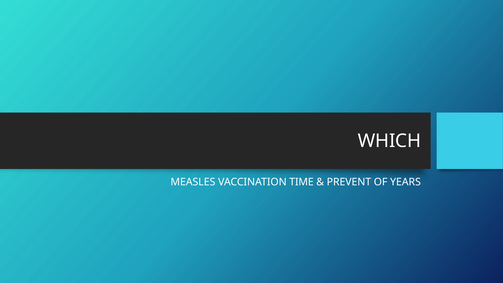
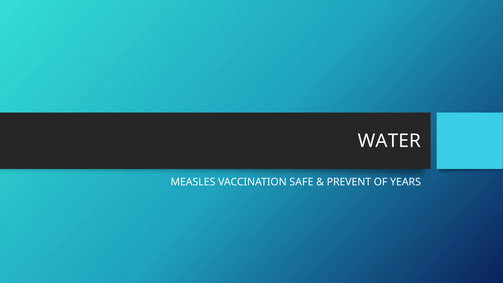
WHICH: WHICH -> WATER
TIME: TIME -> SAFE
